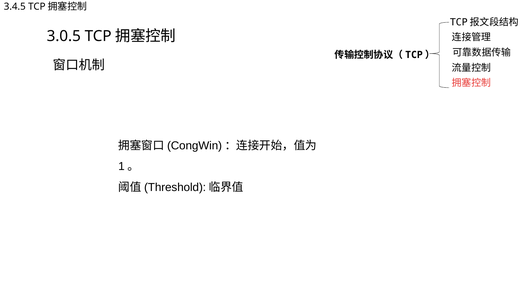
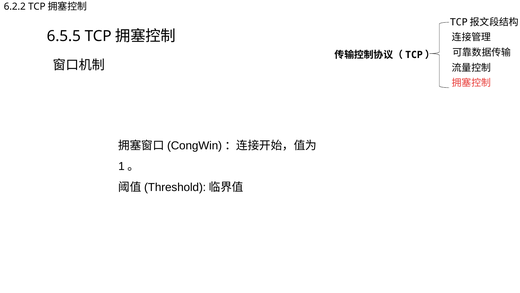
3.4.5: 3.4.5 -> 6.2.2
3.0.5: 3.0.5 -> 6.5.5
